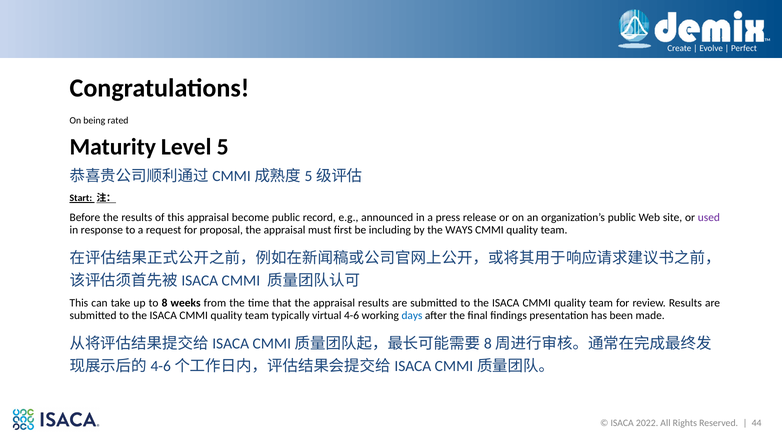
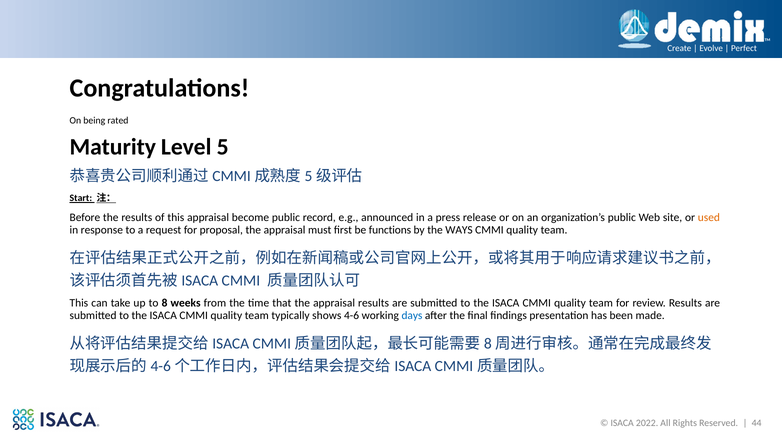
used colour: purple -> orange
including: including -> functions
virtual: virtual -> shows
